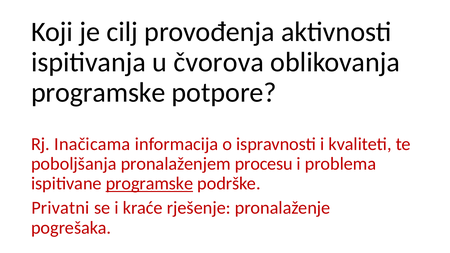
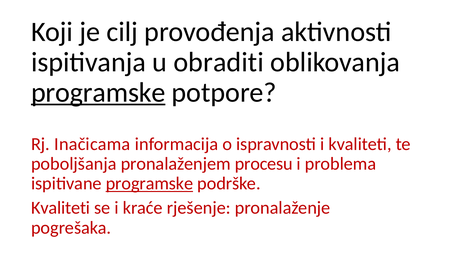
čvorova: čvorova -> obraditi
programske at (98, 93) underline: none -> present
Privatni at (60, 208): Privatni -> Kvaliteti
